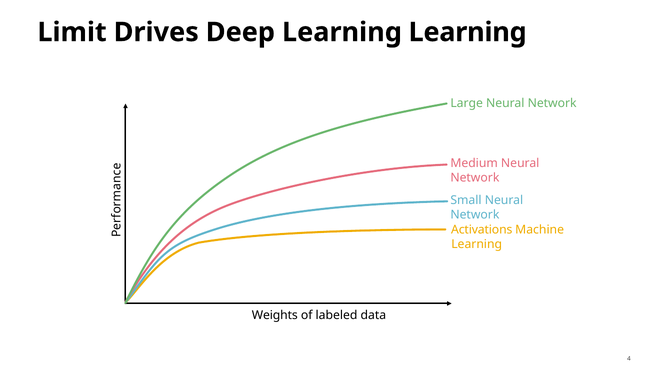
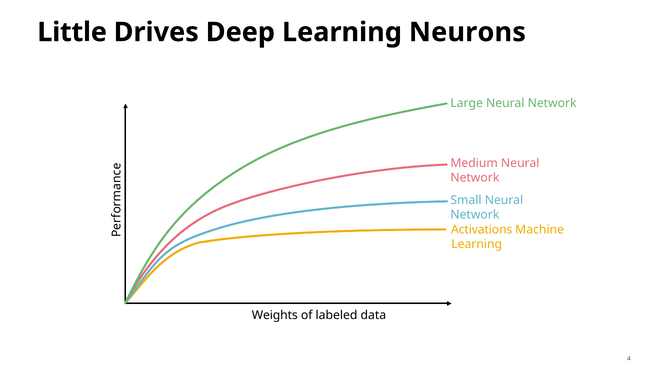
Limit: Limit -> Little
Learning Learning: Learning -> Neurons
